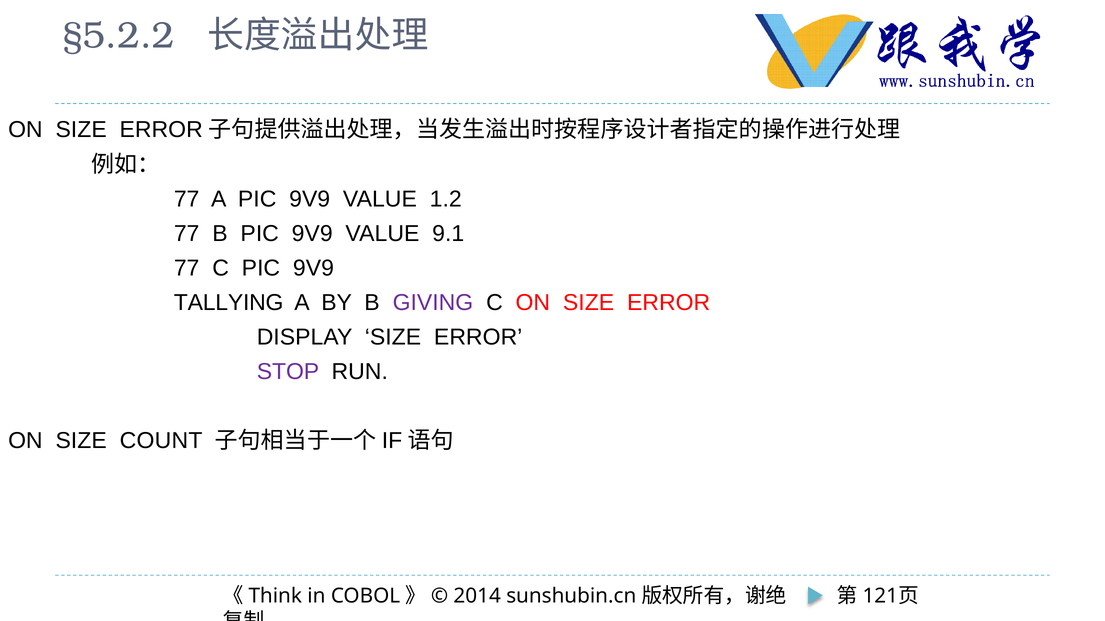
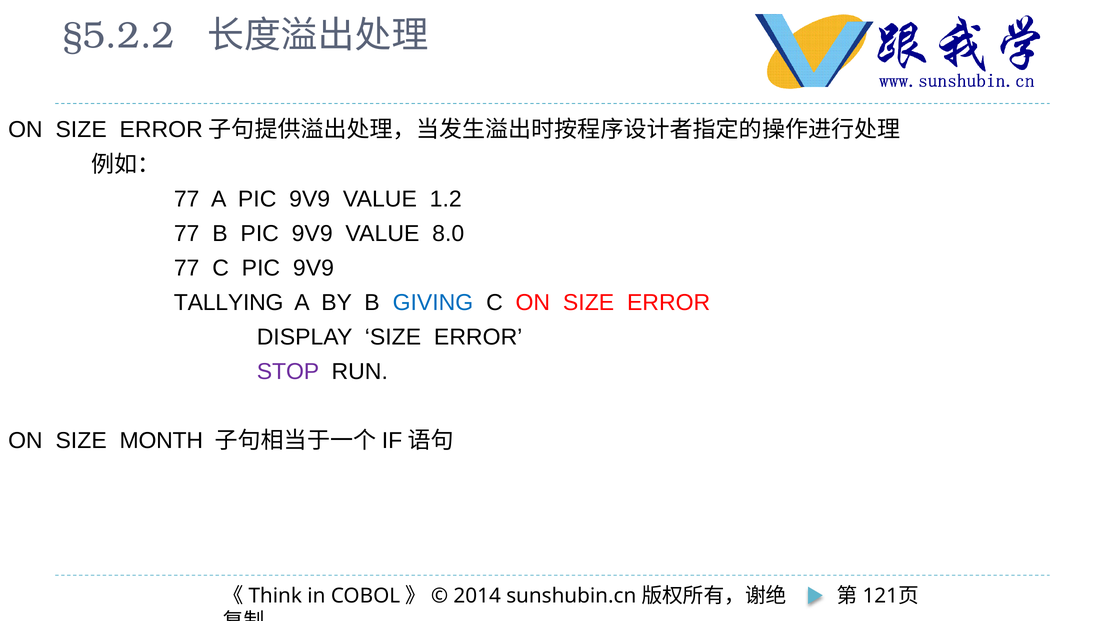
9.1: 9.1 -> 8.0
GIVING colour: purple -> blue
COUNT: COUNT -> MONTH
